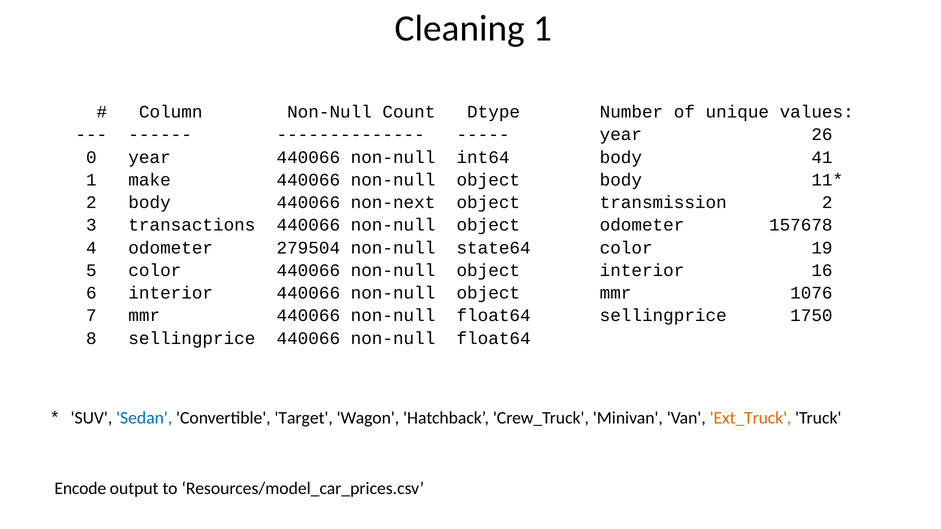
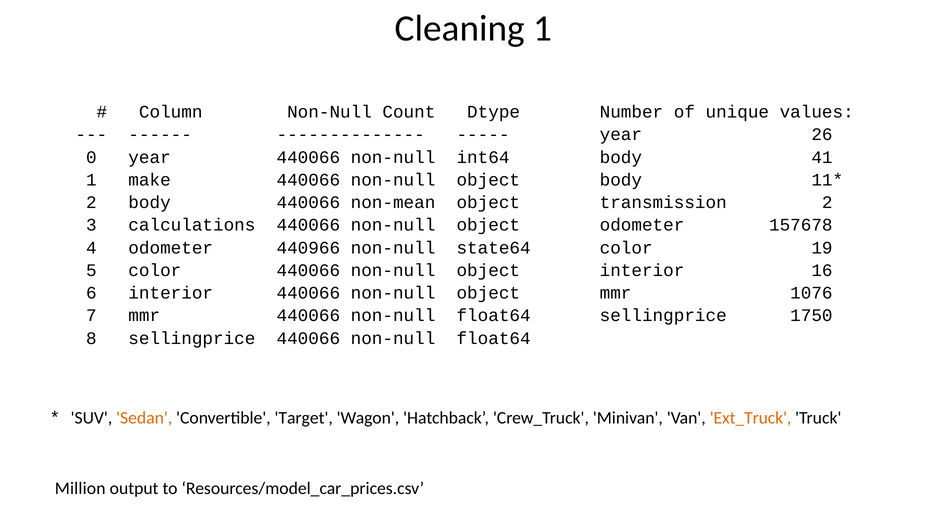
non-next: non-next -> non-mean
transactions: transactions -> calculations
279504: 279504 -> 440966
Sedan colour: blue -> orange
Encode: Encode -> Million
